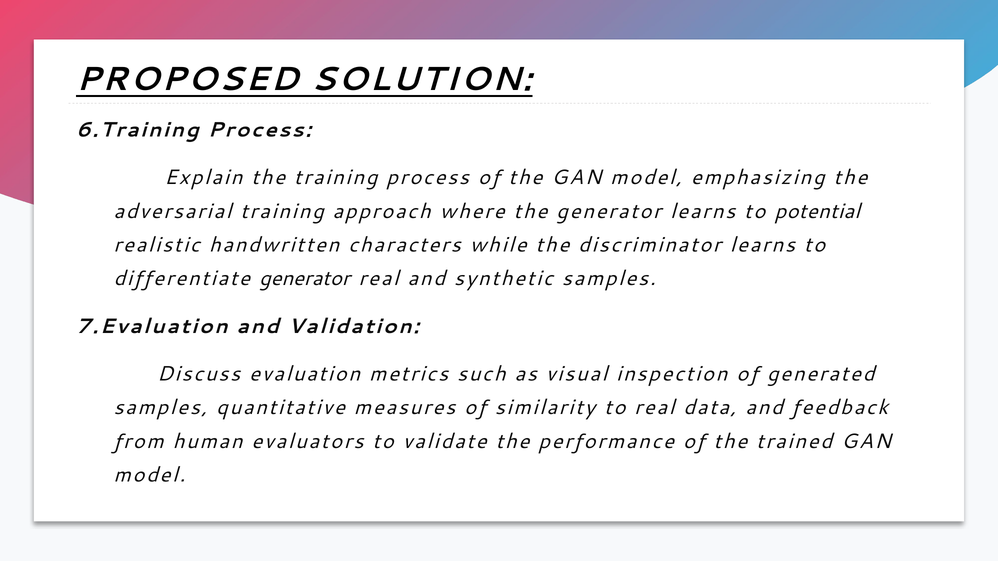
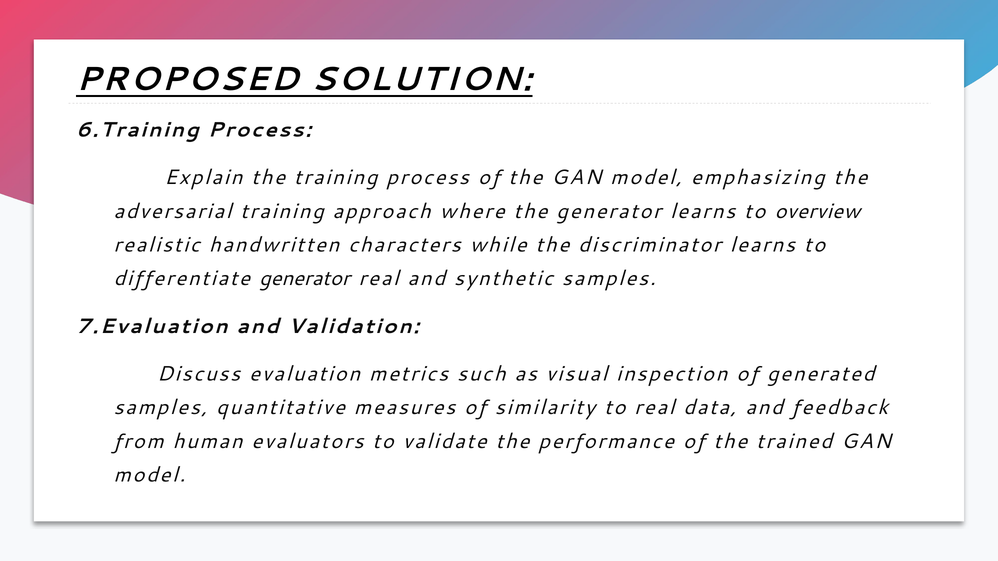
potential: potential -> overview
